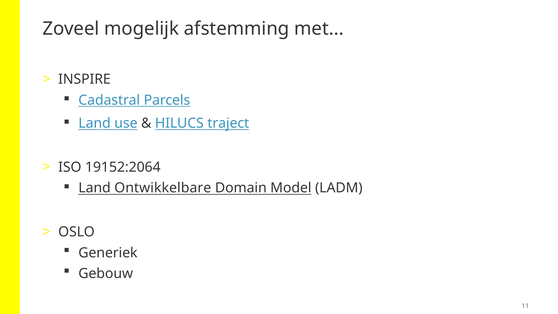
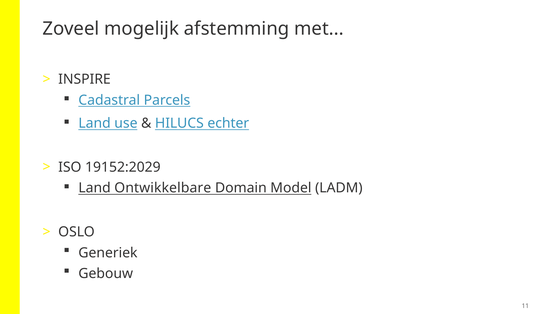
traject: traject -> echter
19152:2064: 19152:2064 -> 19152:2029
